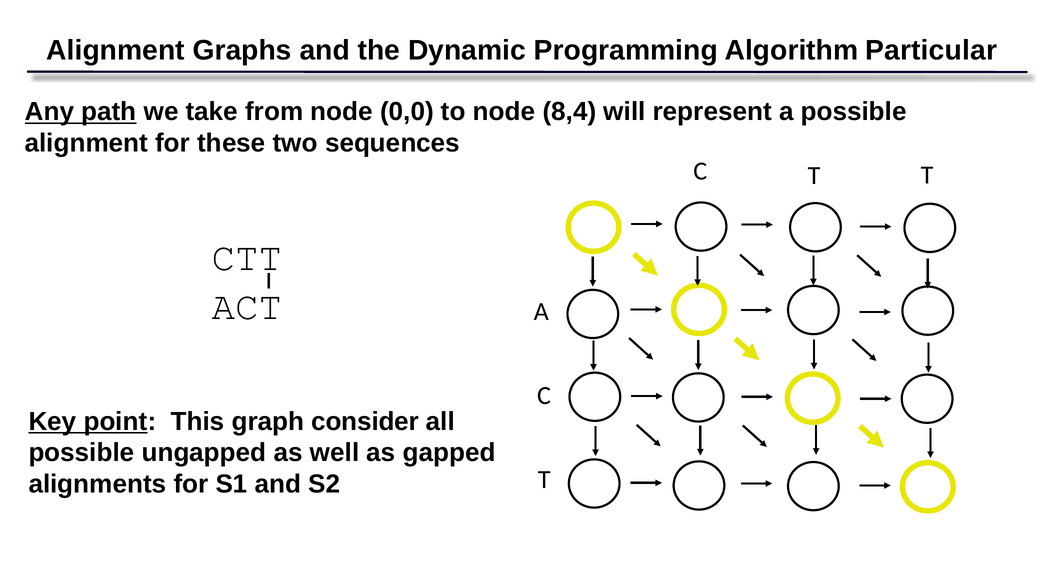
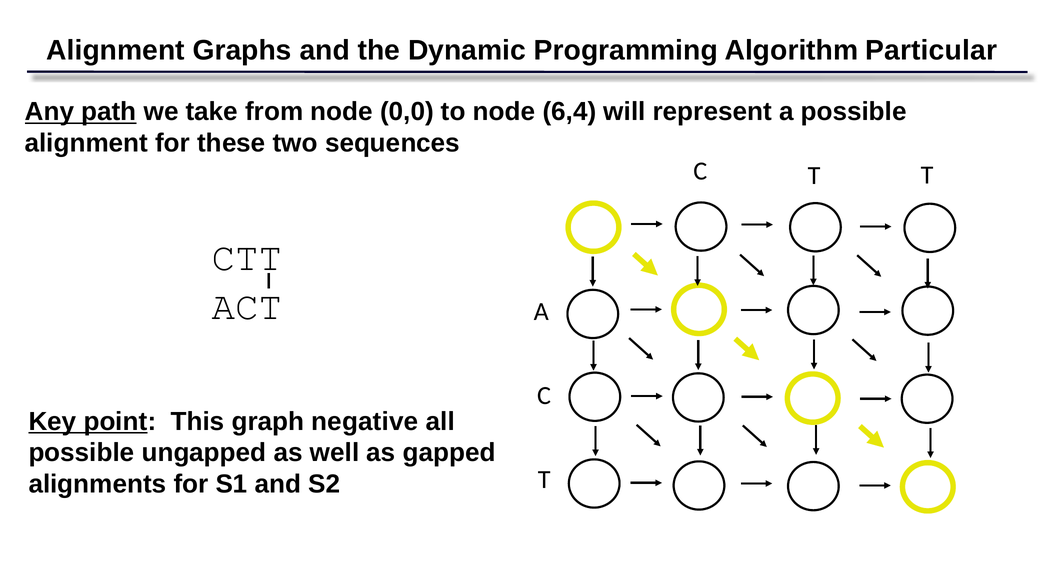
8,4: 8,4 -> 6,4
consider: consider -> negative
